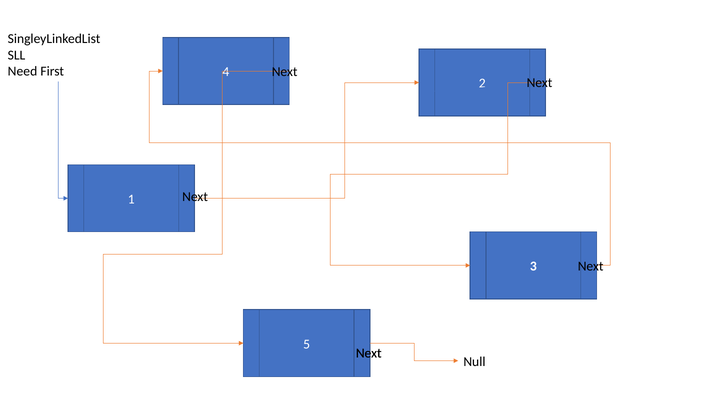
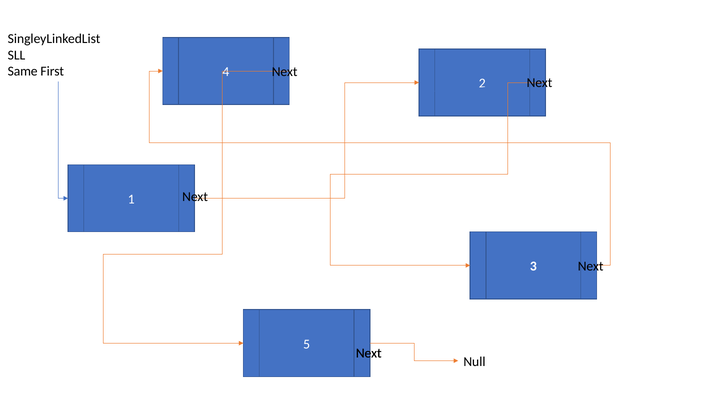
Need: Need -> Same
